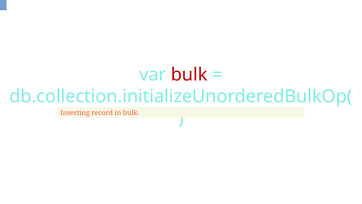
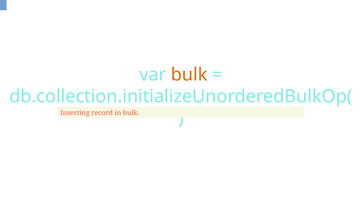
bulk at (189, 75) colour: red -> orange
